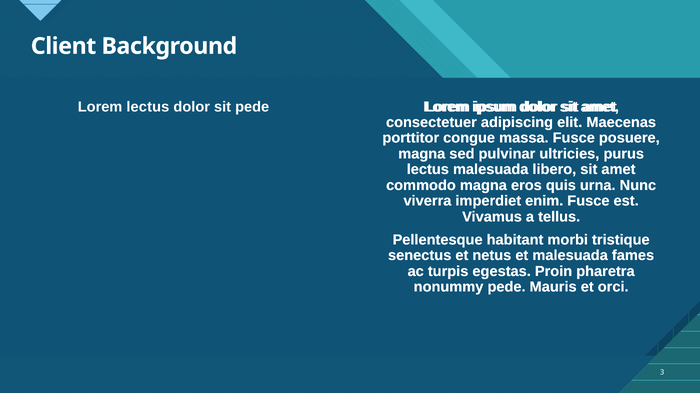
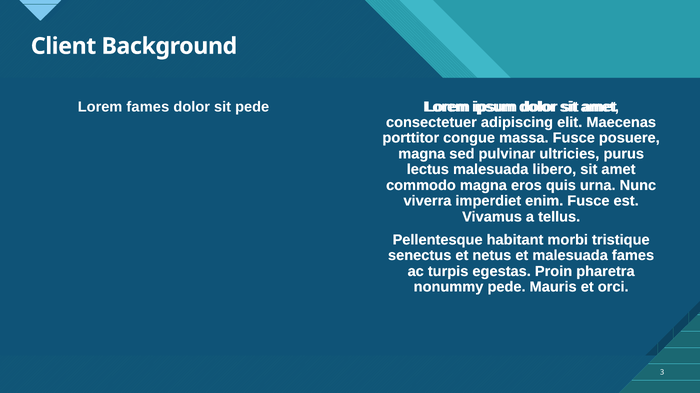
Lorem lectus: lectus -> fames
